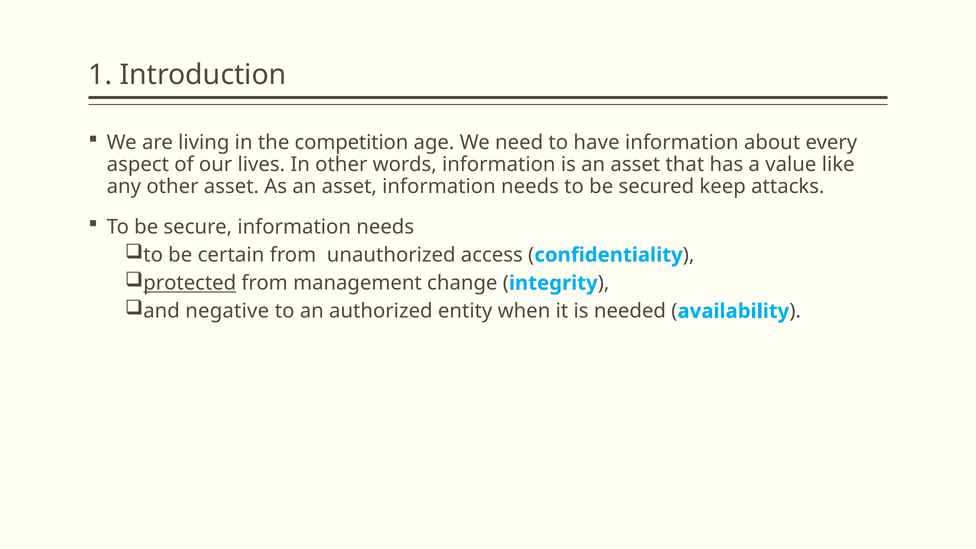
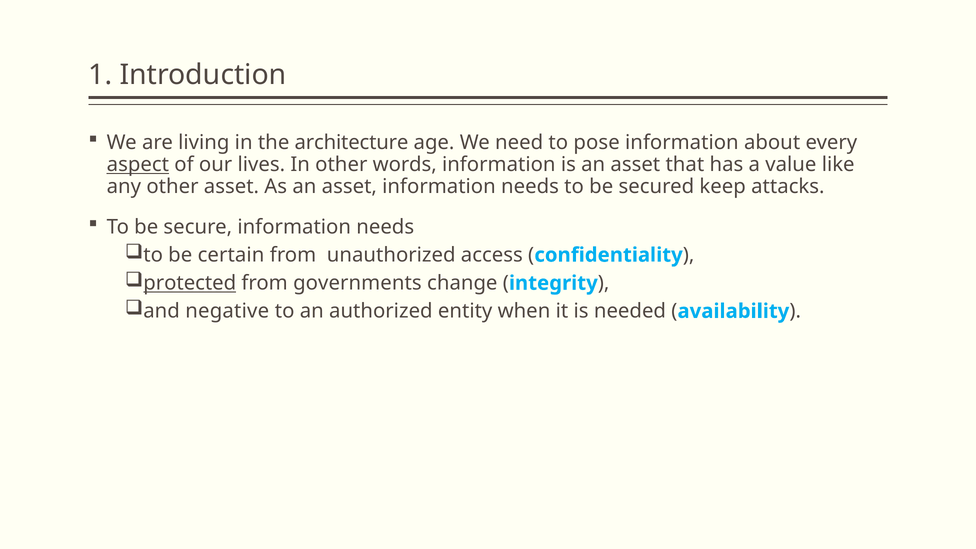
competition: competition -> architecture
have: have -> pose
aspect underline: none -> present
management: management -> governments
